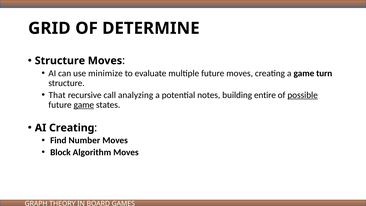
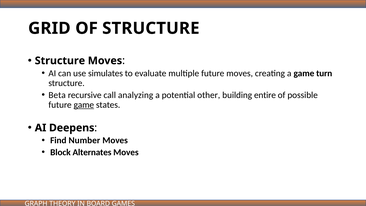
OF DETERMINE: DETERMINE -> STRUCTURE
minimize: minimize -> simulates
That: That -> Beta
notes: notes -> other
possible underline: present -> none
AI Creating: Creating -> Deepens
Algorithm: Algorithm -> Alternates
